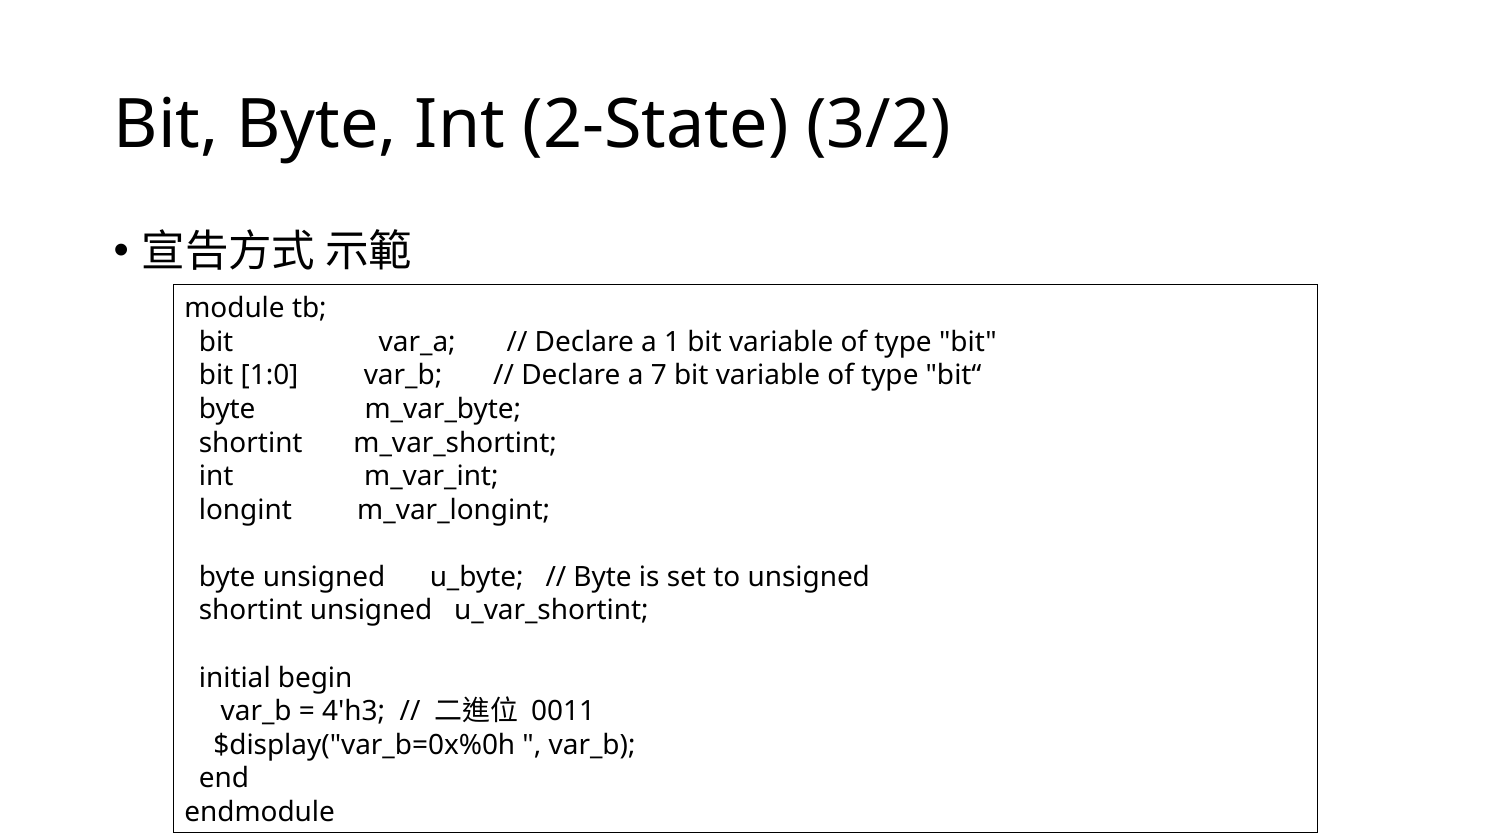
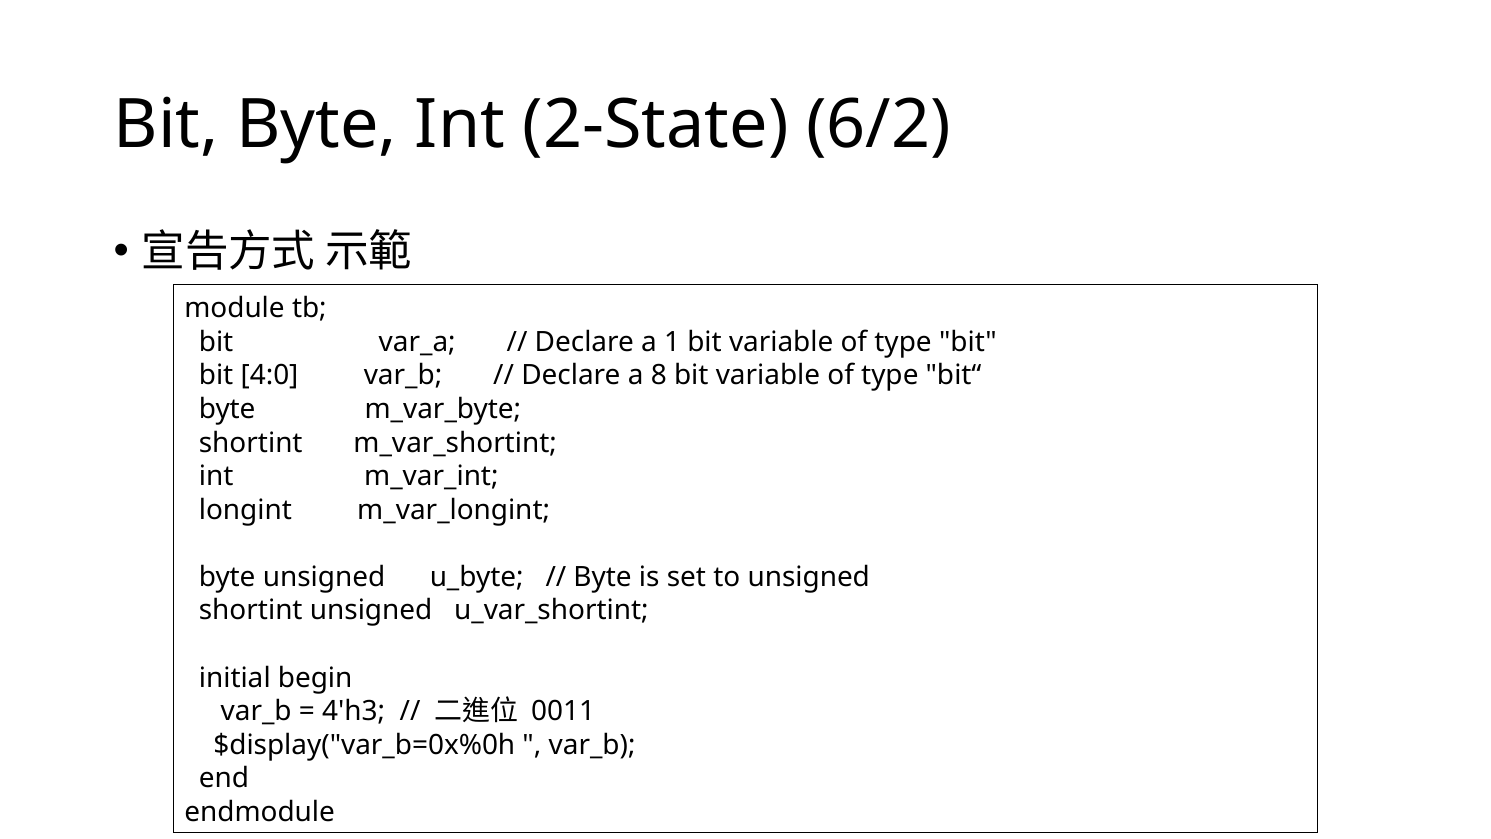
3/2: 3/2 -> 6/2
1:0: 1:0 -> 4:0
7: 7 -> 8
